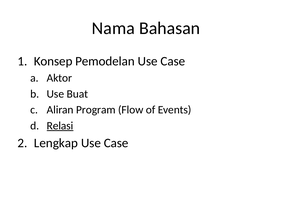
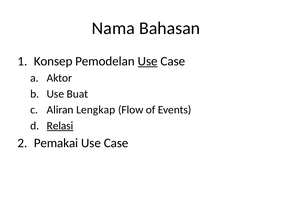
Use at (148, 61) underline: none -> present
Program: Program -> Lengkap
Lengkap: Lengkap -> Pemakai
